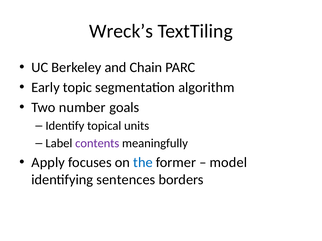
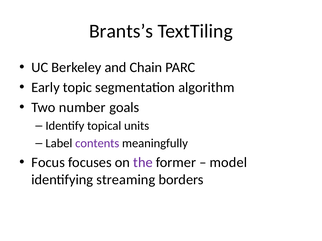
Wreck’s: Wreck’s -> Brants’s
Apply: Apply -> Focus
the colour: blue -> purple
sentences: sentences -> streaming
